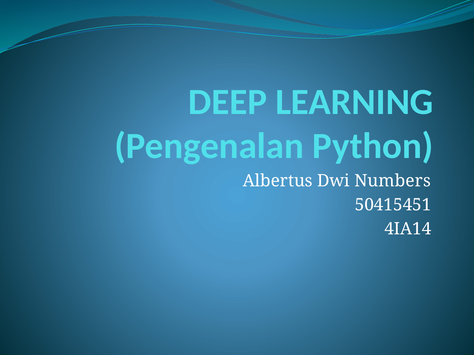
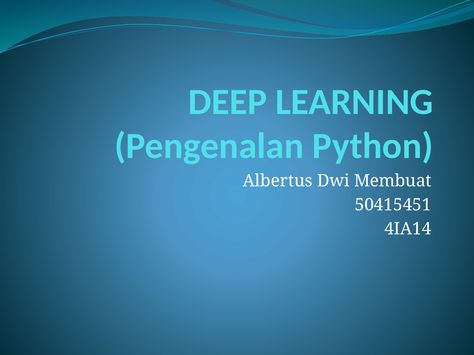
Numbers: Numbers -> Membuat
